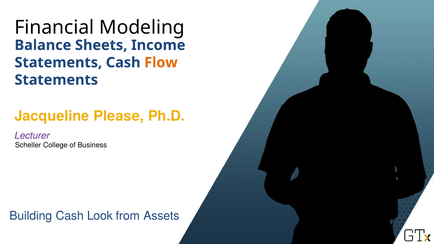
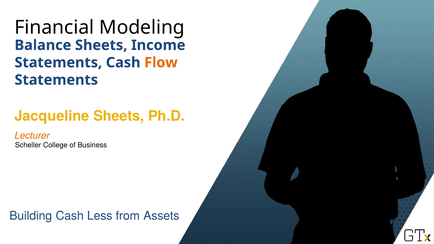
Jacqueline Please: Please -> Sheets
Lecturer colour: purple -> orange
Look: Look -> Less
